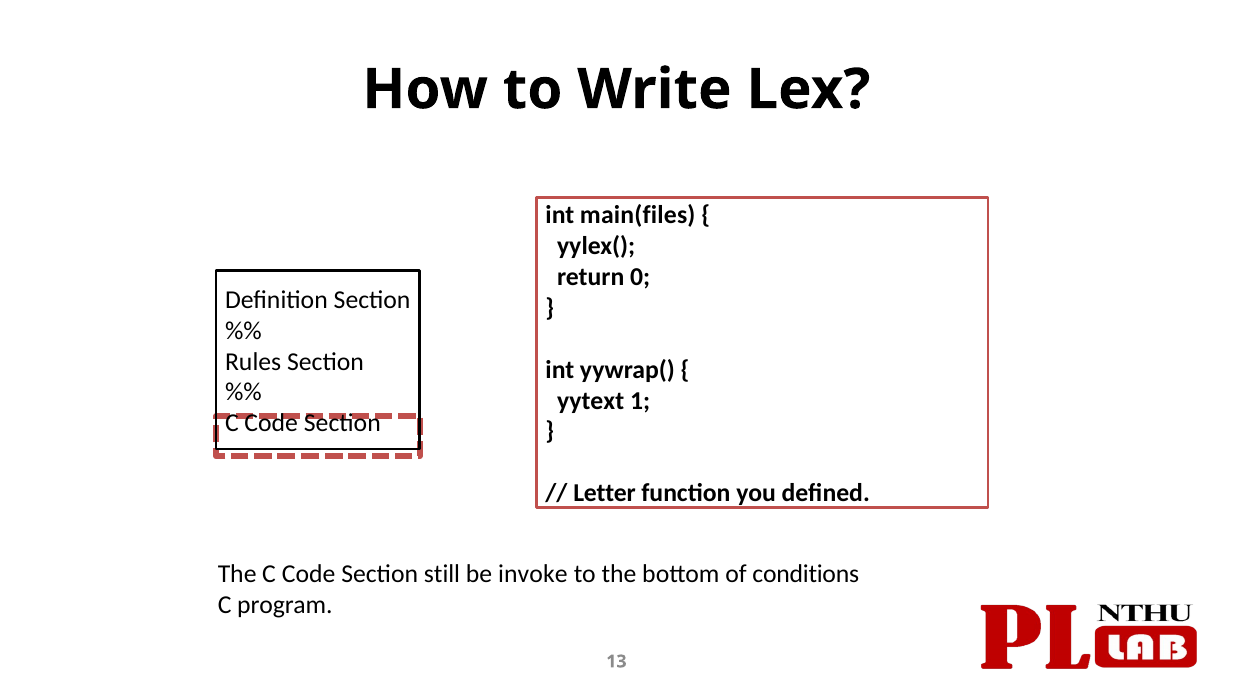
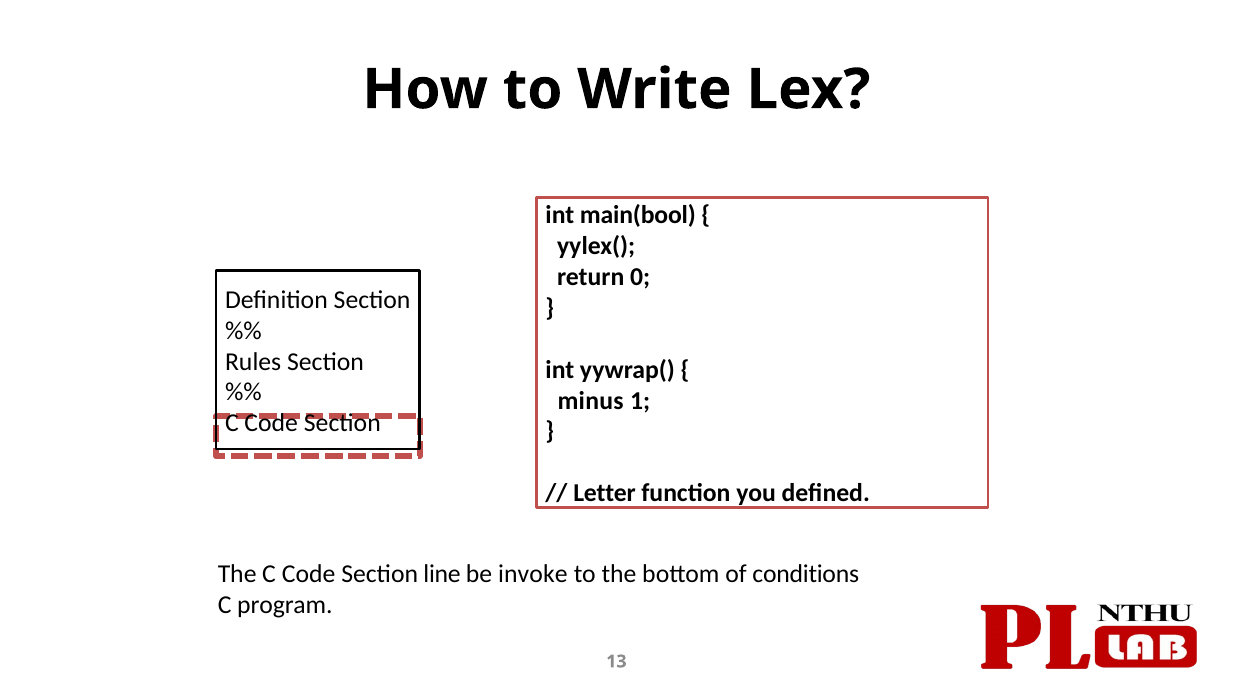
main(files: main(files -> main(bool
yytext: yytext -> minus
still: still -> line
